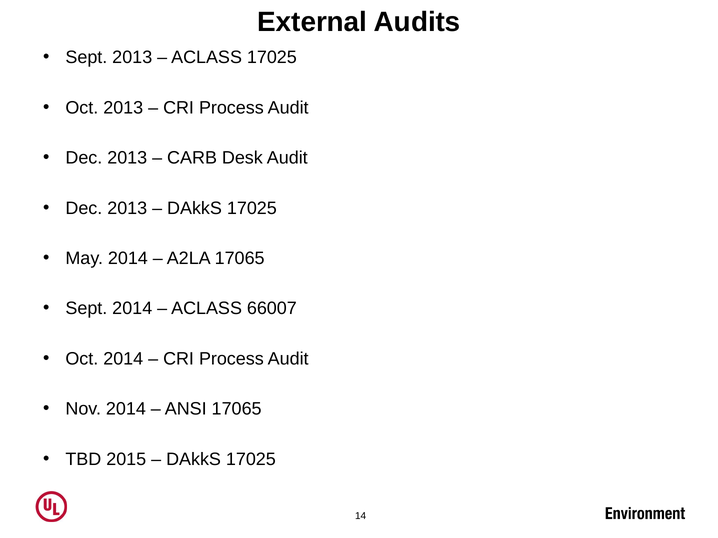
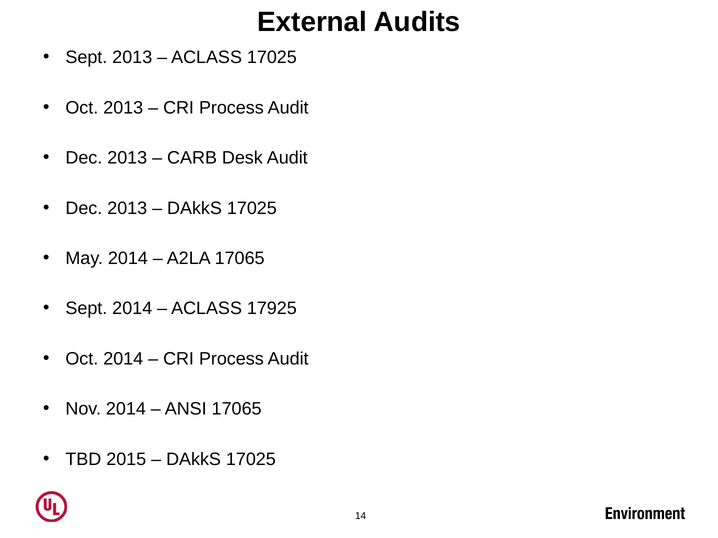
66007: 66007 -> 17925
